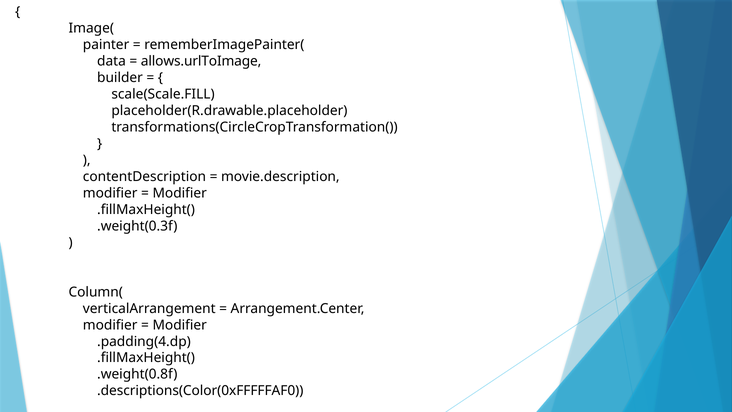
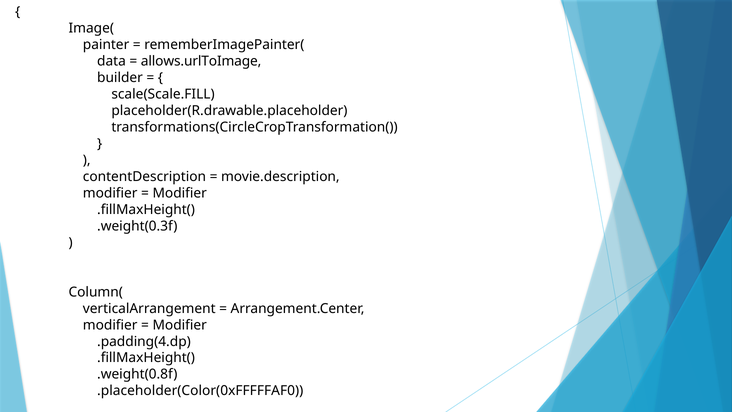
.descriptions(Color(0xFFFFFAF0: .descriptions(Color(0xFFFFFAF0 -> .placeholder(Color(0xFFFFFAF0
